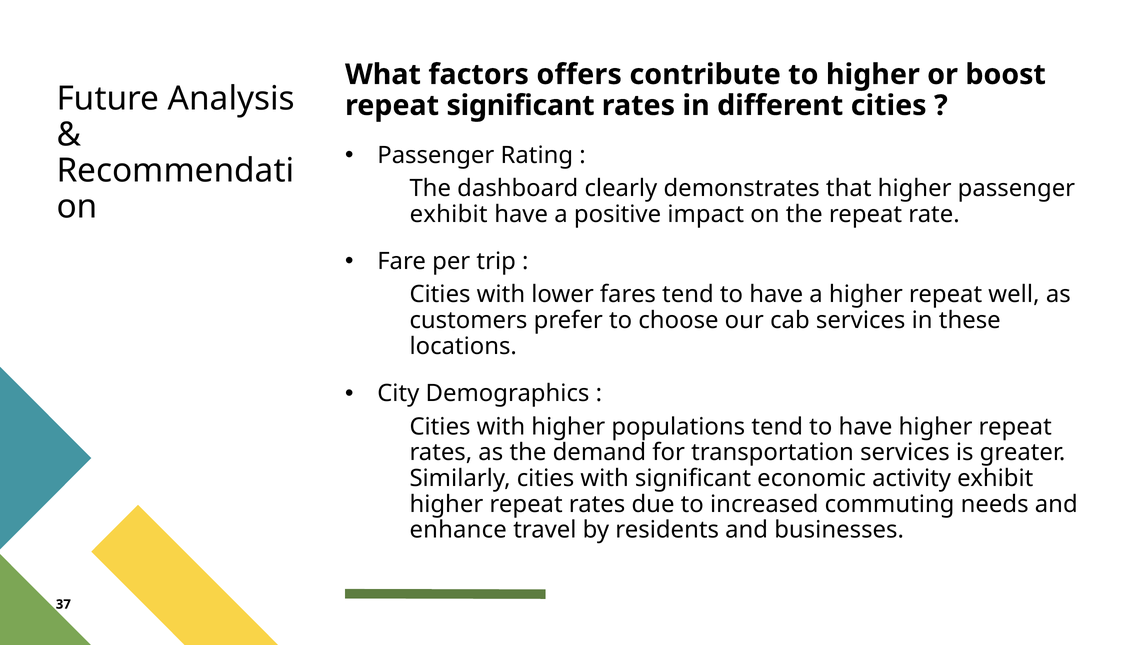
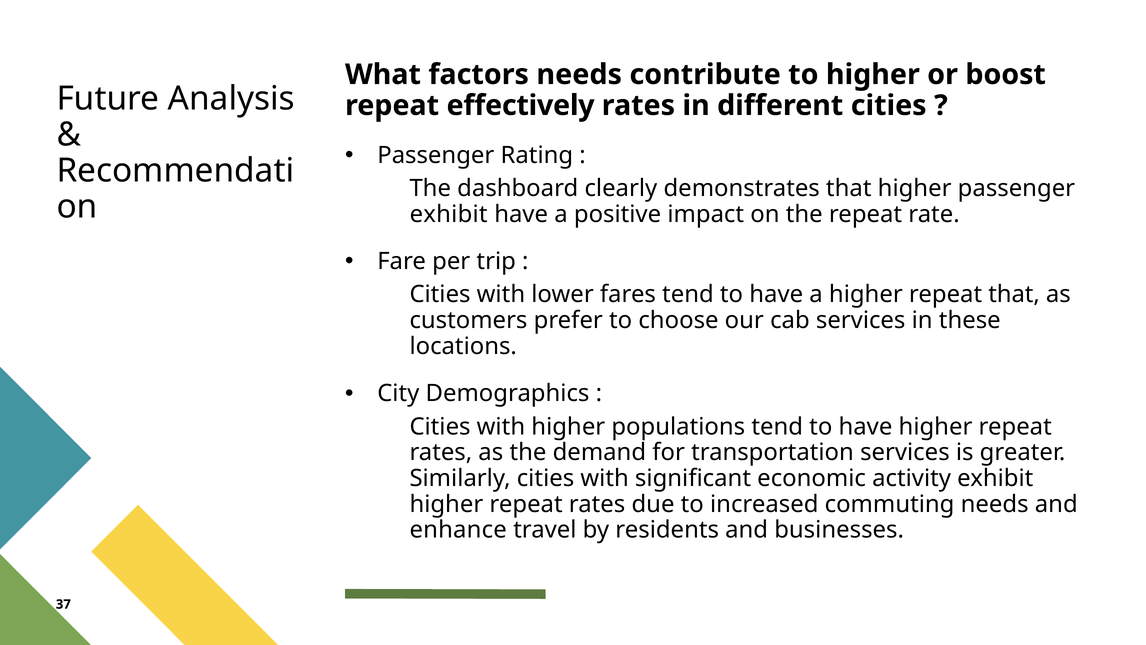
factors offers: offers -> needs
repeat significant: significant -> effectively
repeat well: well -> that
